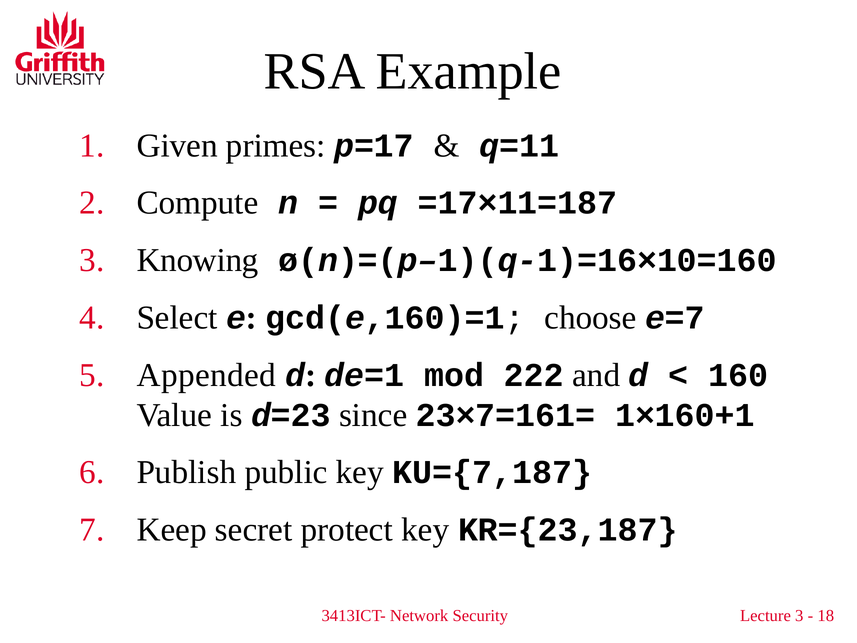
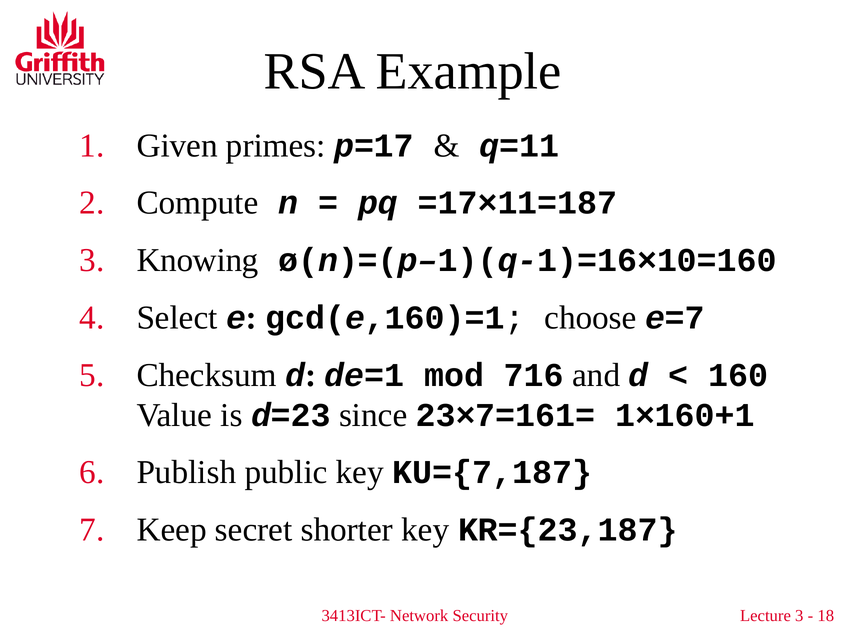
Appended: Appended -> Checksum
222: 222 -> 716
protect: protect -> shorter
